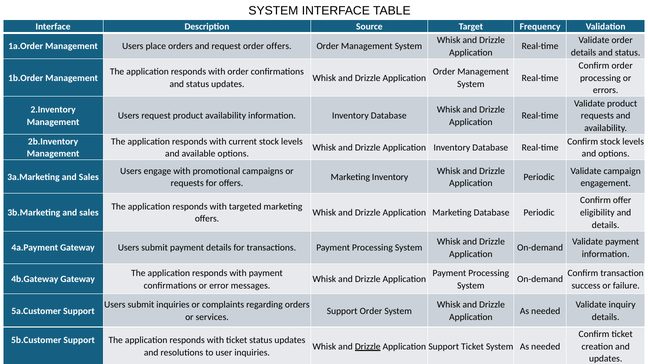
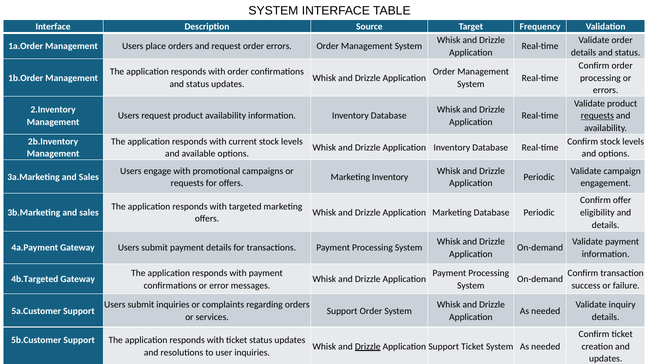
order offers: offers -> errors
requests at (597, 116) underline: none -> present
4b.Gateway: 4b.Gateway -> 4b.Targeted
